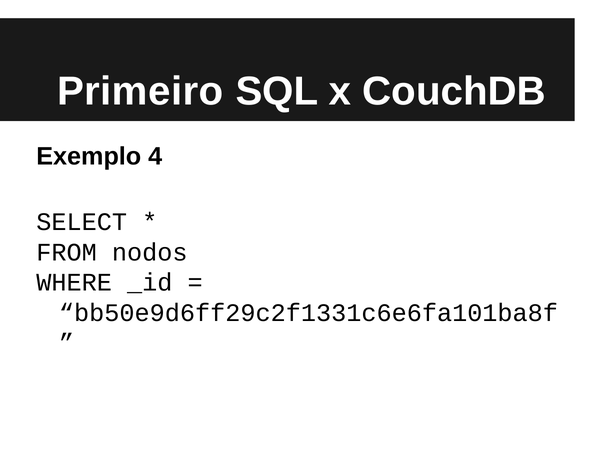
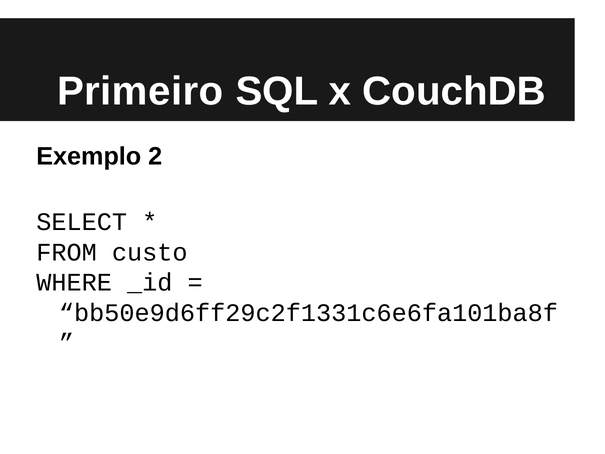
4: 4 -> 2
nodos: nodos -> custo
